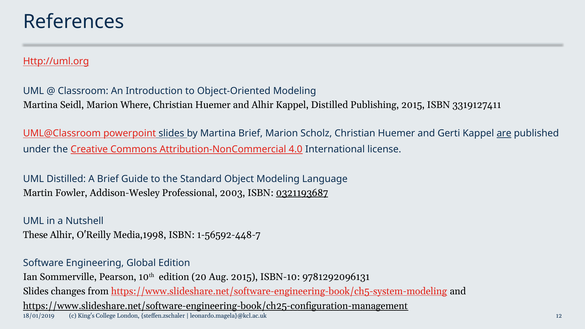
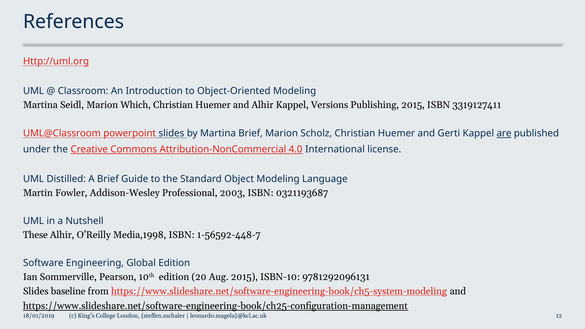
Where: Where -> Which
Kappel Distilled: Distilled -> Versions
0321193687 underline: present -> none
changes: changes -> baseline
